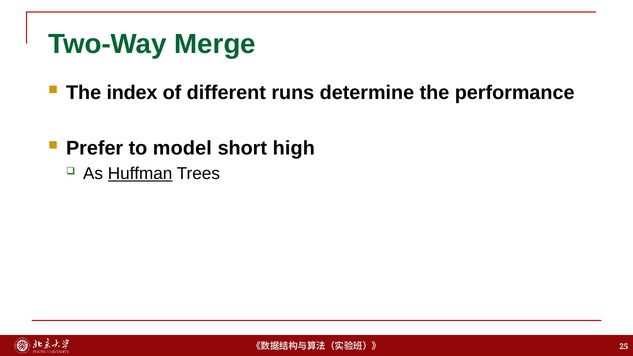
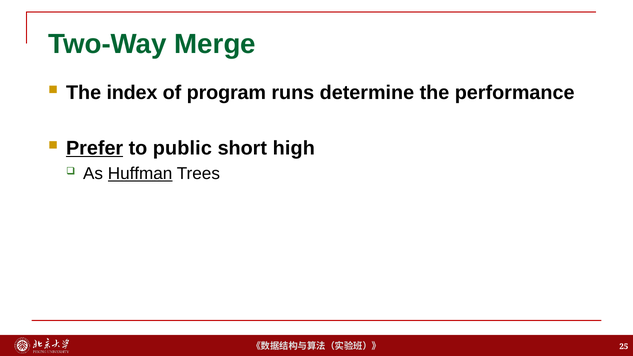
different: different -> program
Prefer underline: none -> present
model: model -> public
